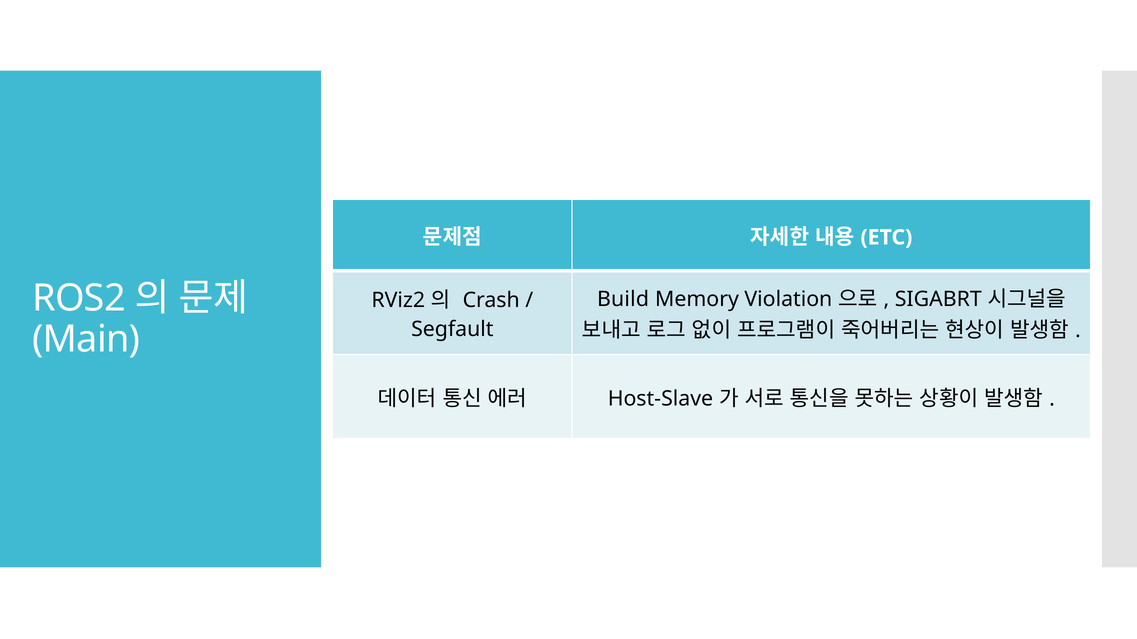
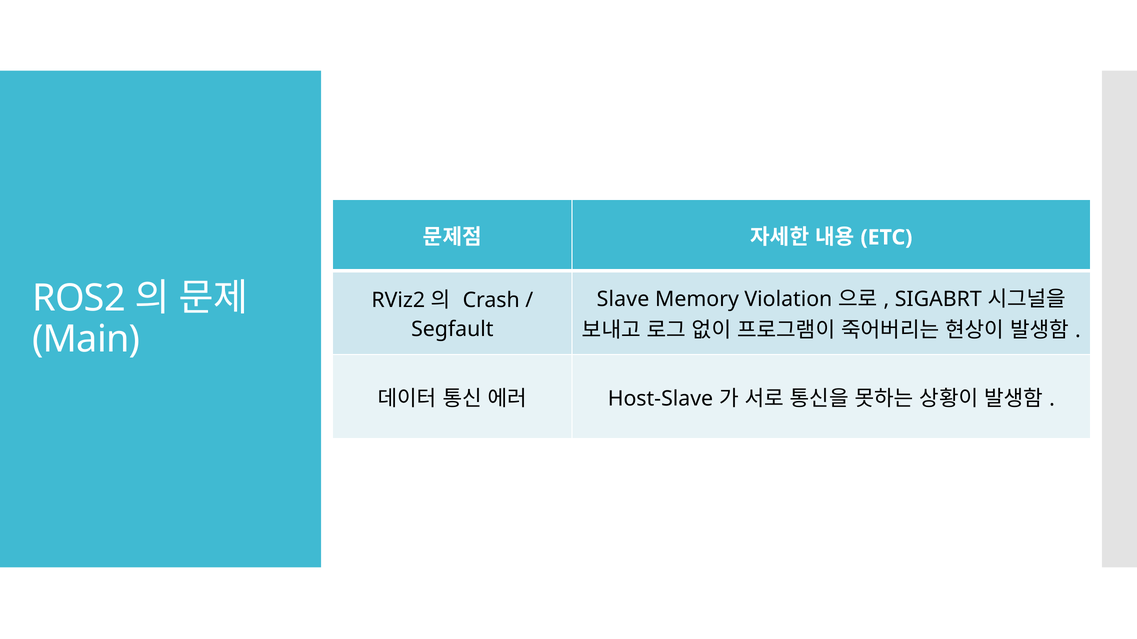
Build: Build -> Slave
